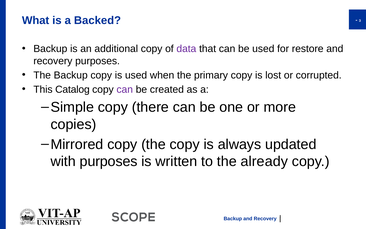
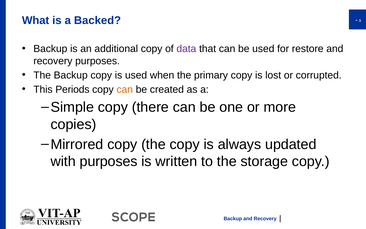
Catalog: Catalog -> Periods
can at (125, 89) colour: purple -> orange
already: already -> storage
